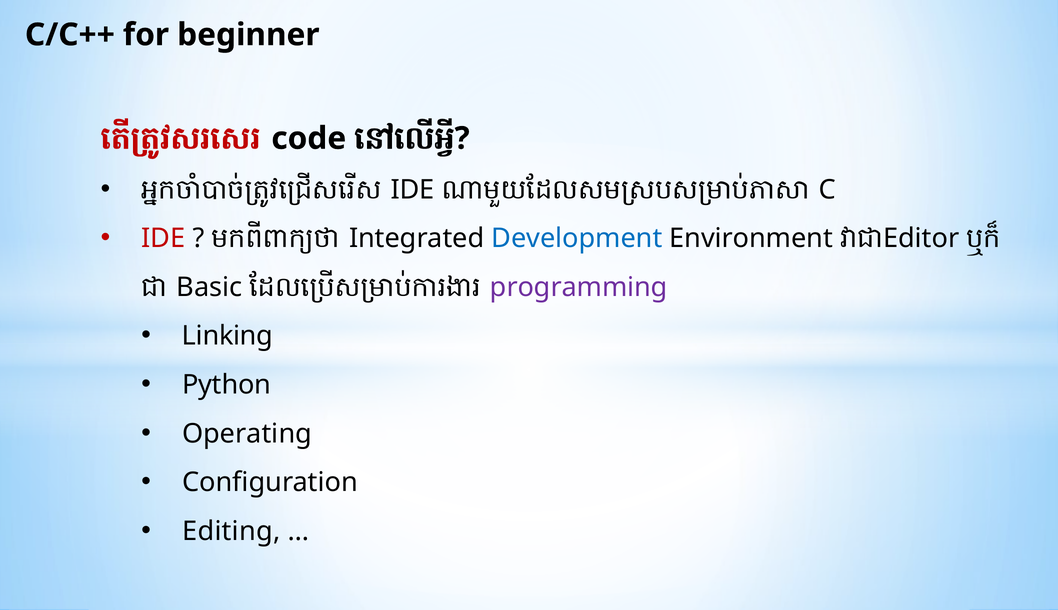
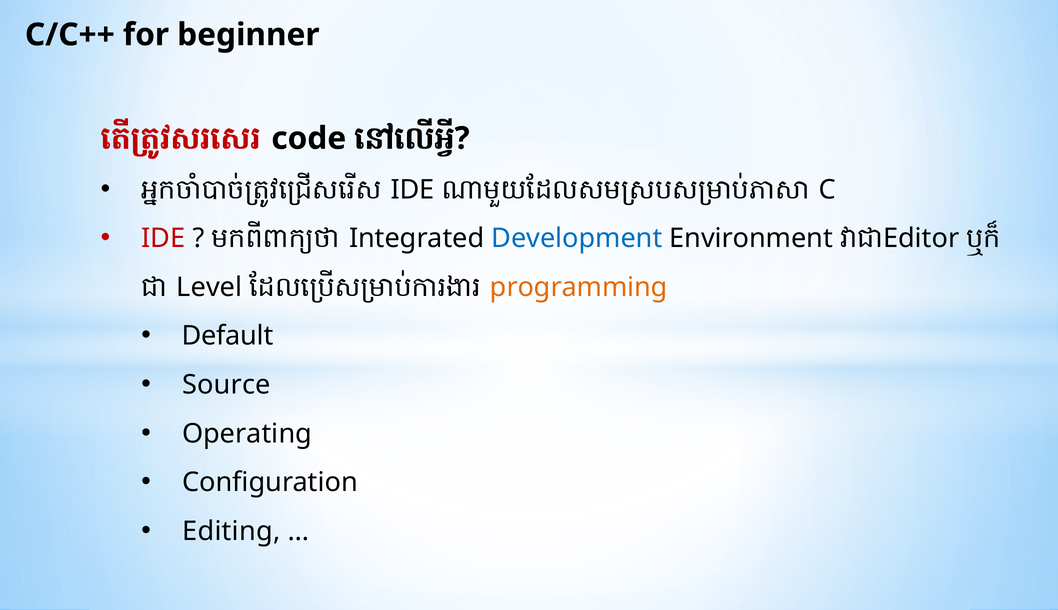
Basic: Basic -> Level
programming colour: purple -> orange
Linking: Linking -> Default
Python: Python -> Source
